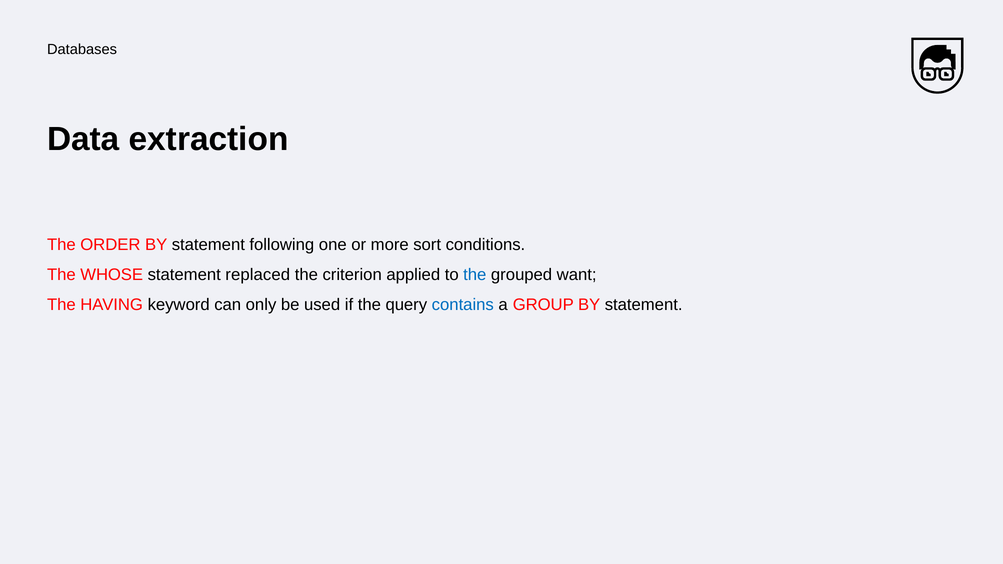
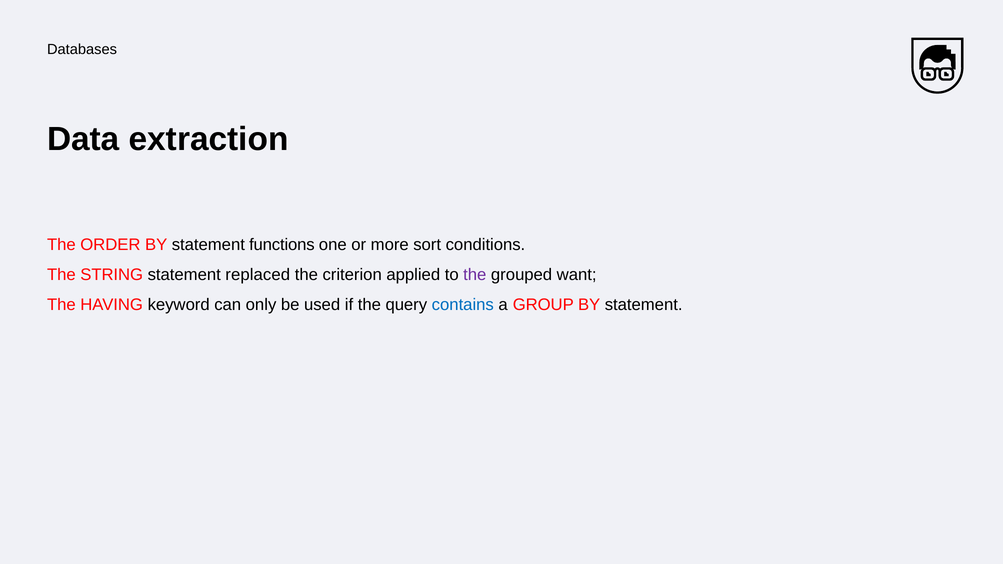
following: following -> functions
WHOSE: WHOSE -> STRING
the at (475, 275) colour: blue -> purple
